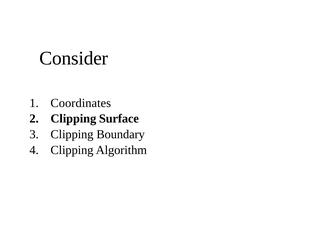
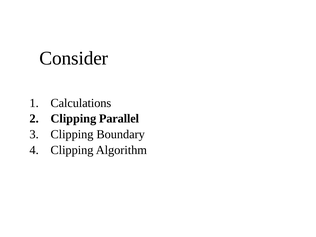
Coordinates: Coordinates -> Calculations
Surface: Surface -> Parallel
